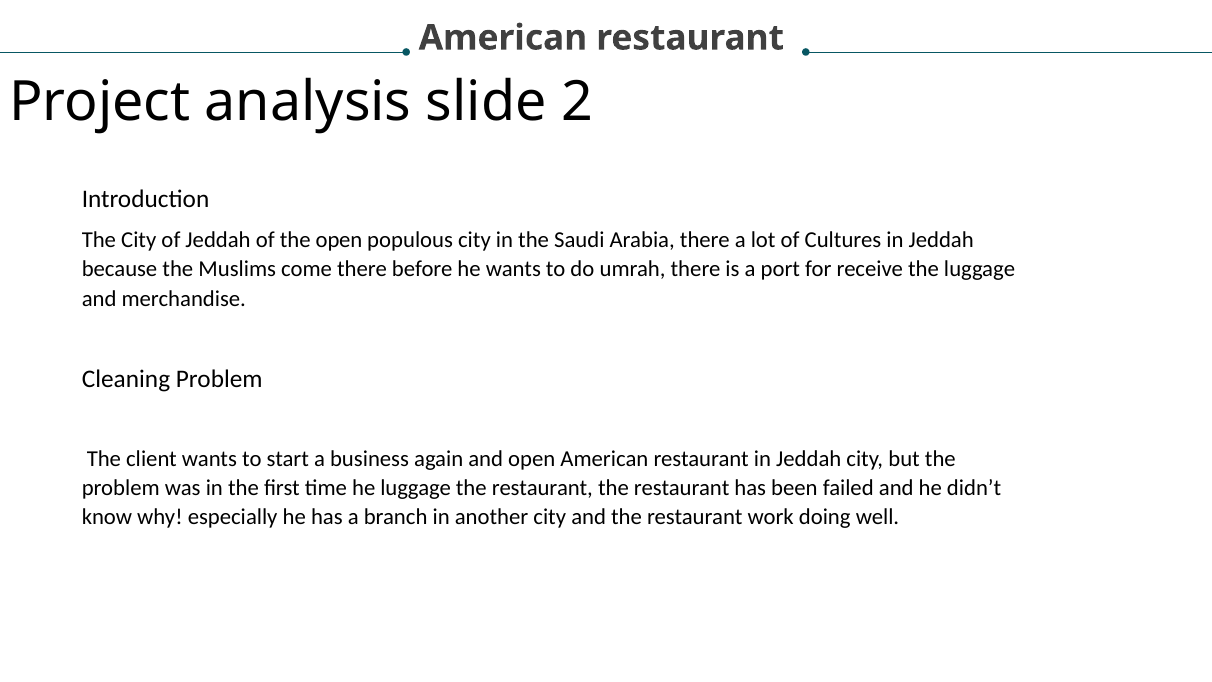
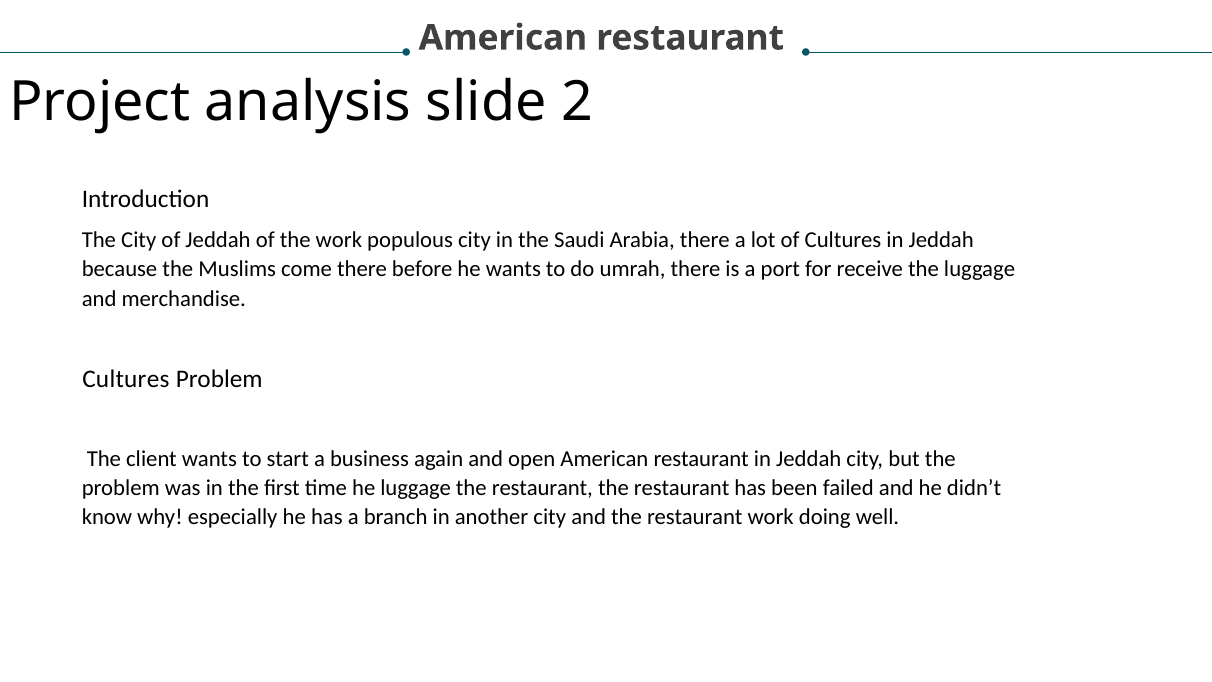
the open: open -> work
Cleaning at (126, 379): Cleaning -> Cultures
